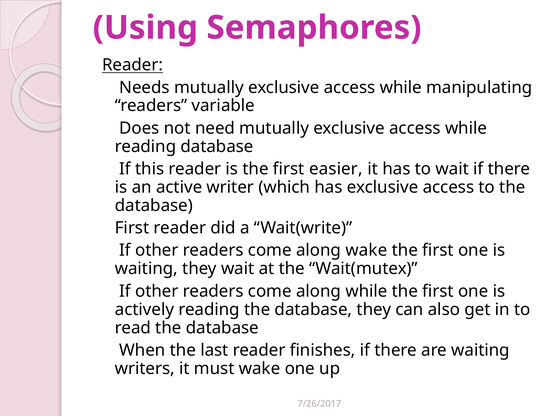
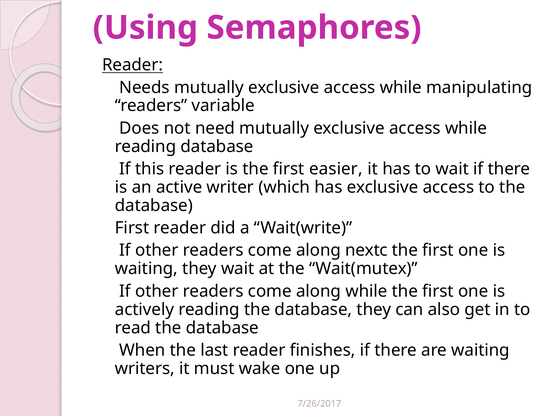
along wake: wake -> nextc
